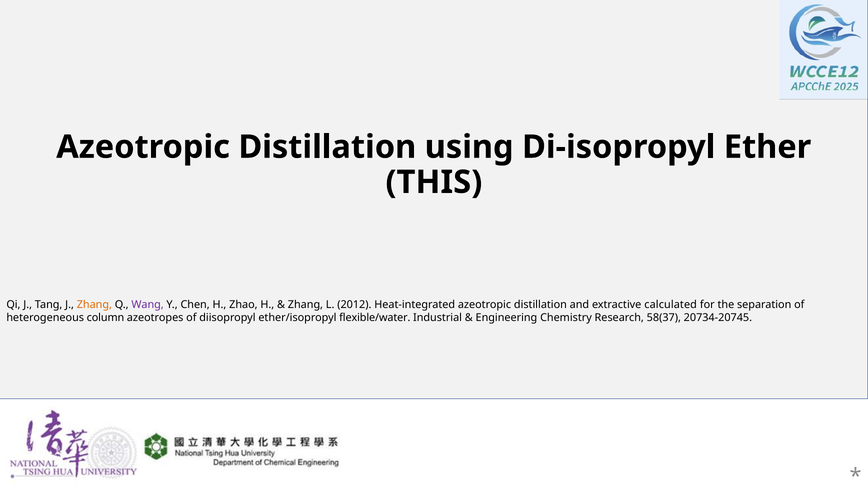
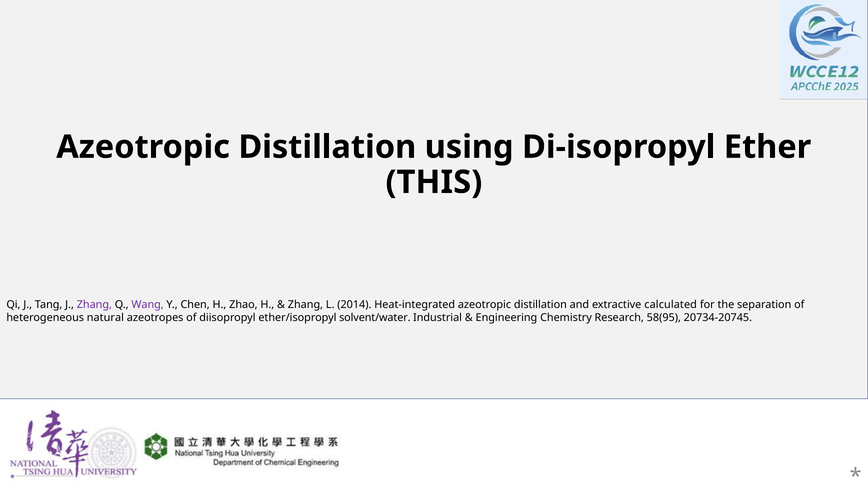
Zhang at (94, 305) colour: orange -> purple
2012: 2012 -> 2014
column: column -> natural
flexible/water: flexible/water -> solvent/water
58(37: 58(37 -> 58(95
